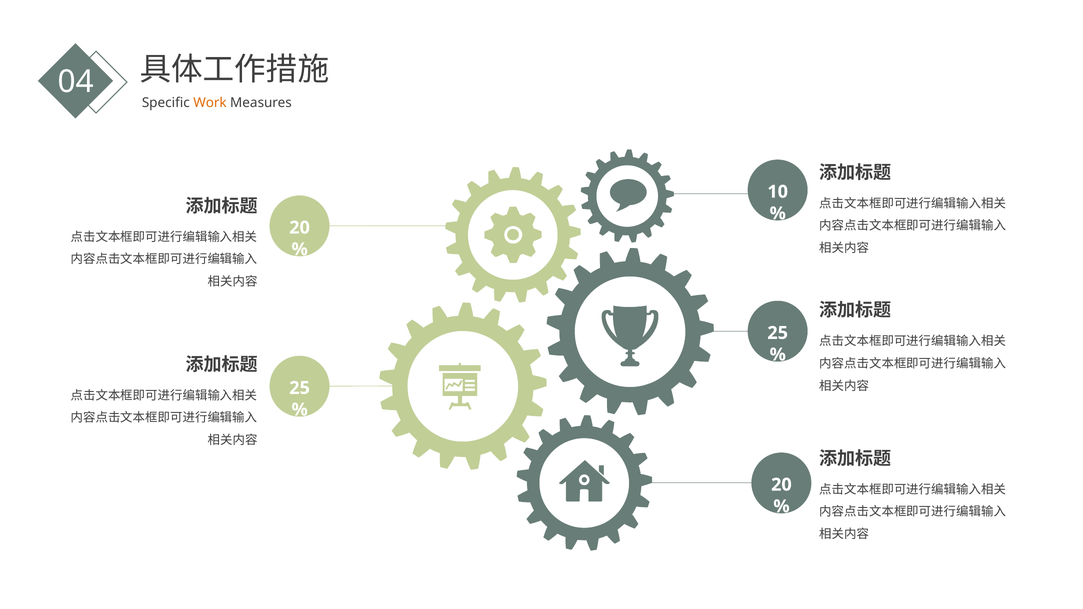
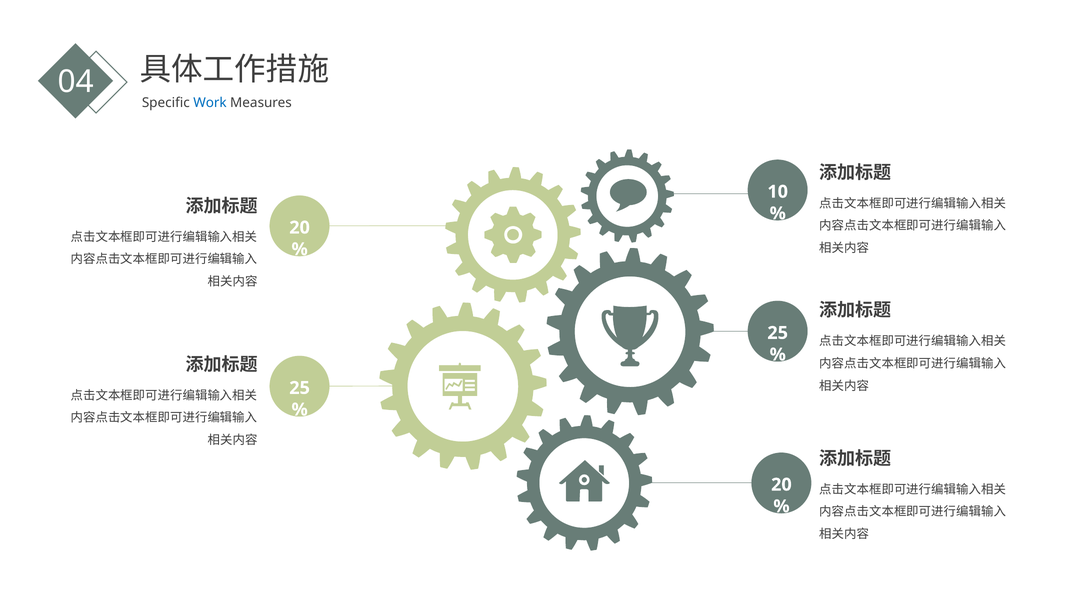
Work colour: orange -> blue
